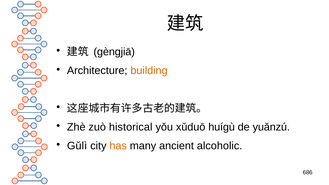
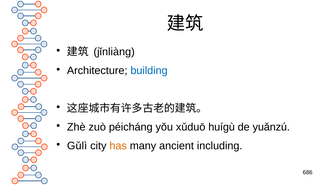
gèngjiā: gèngjiā -> jǐnliàng
building colour: orange -> blue
historical: historical -> péicháng
alcoholic: alcoholic -> including
